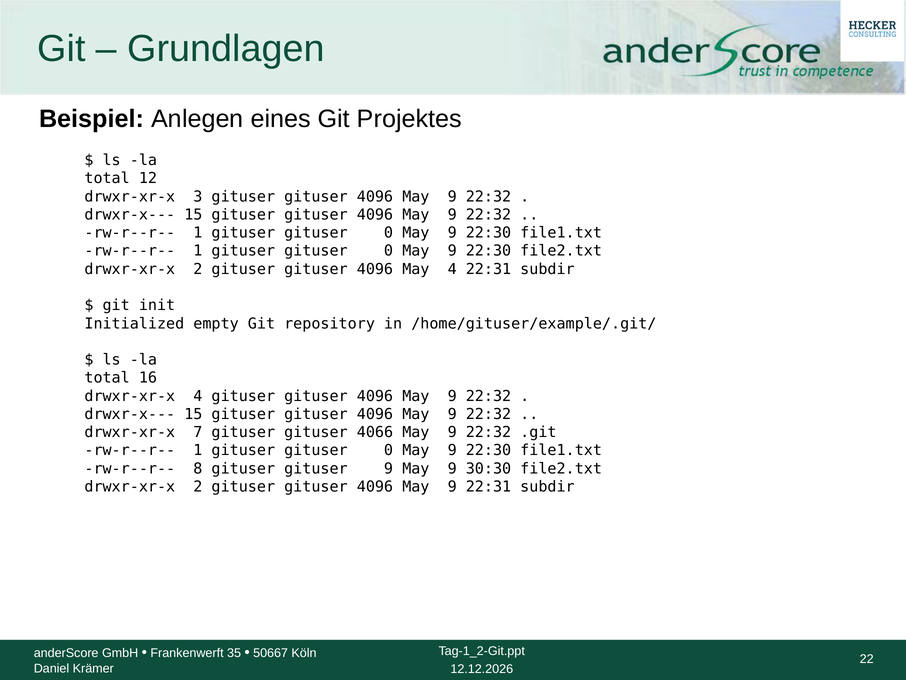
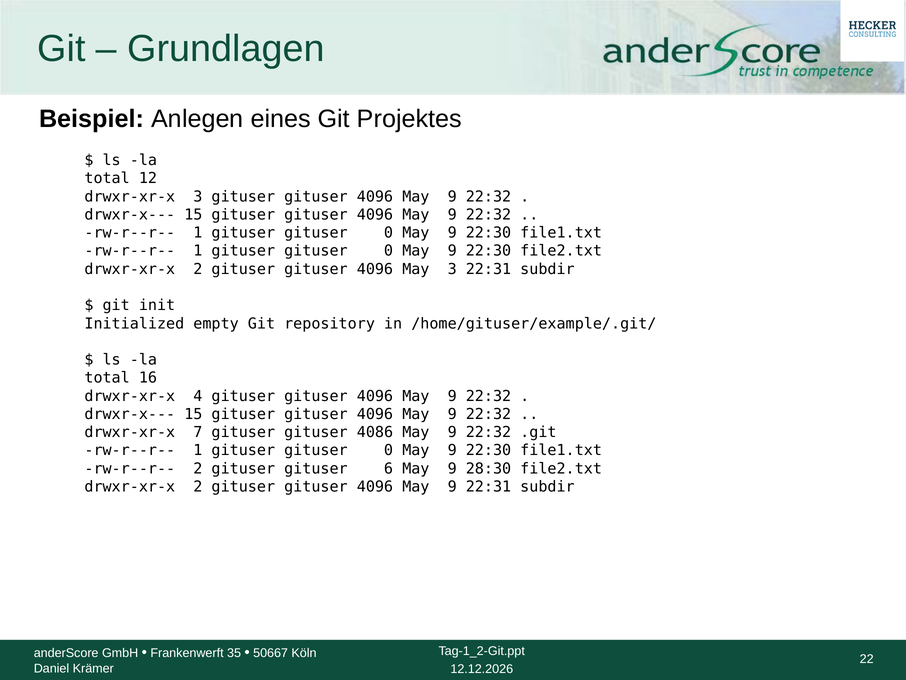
May 4: 4 -> 3
4066: 4066 -> 4086
rw-r--r-- 8: 8 -> 2
gituser 9: 9 -> 6
30:30: 30:30 -> 28:30
